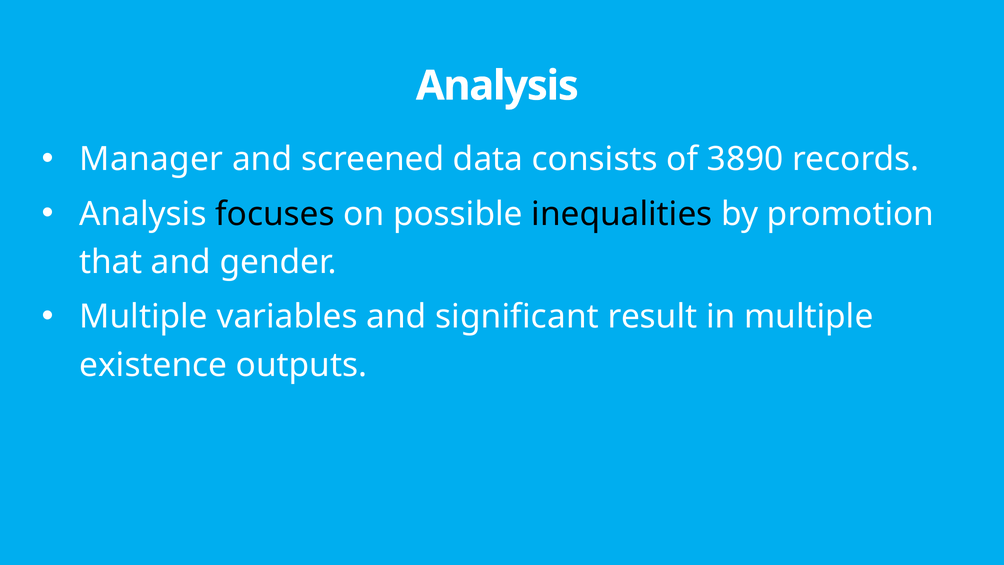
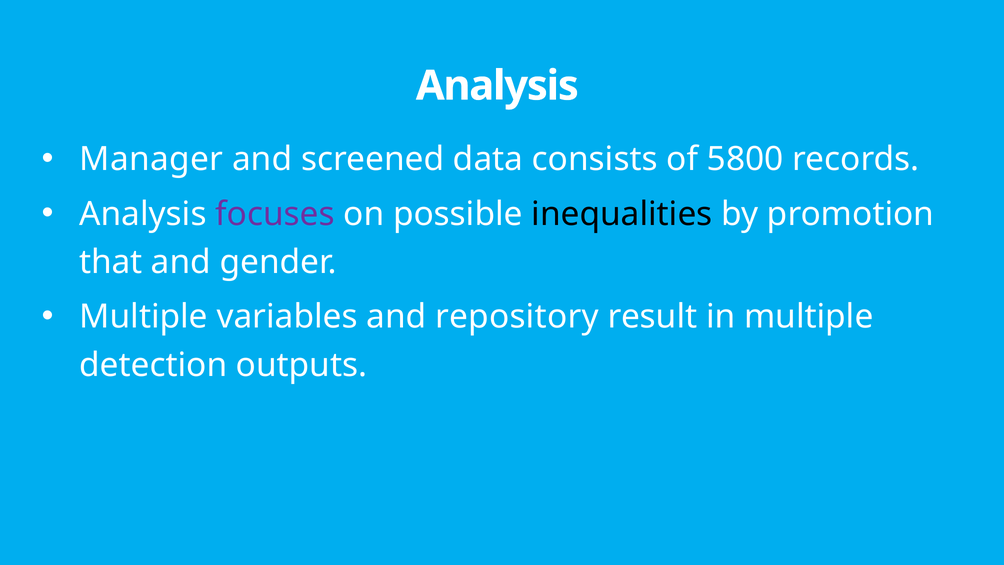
3890: 3890 -> 5800
focuses colour: black -> purple
significant: significant -> repository
existence: existence -> detection
